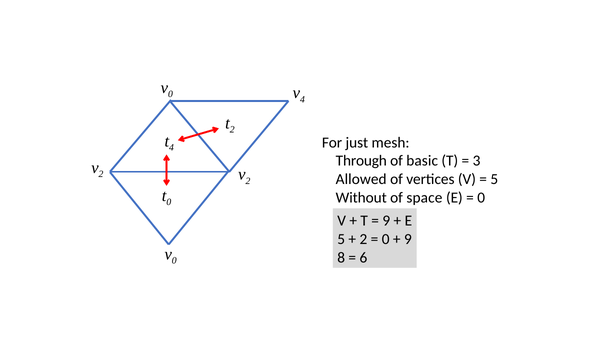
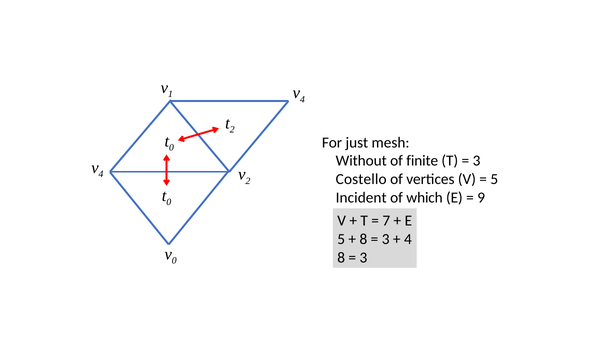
0 at (170, 94): 0 -> 1
4 at (172, 148): 4 -> 0
Through: Through -> Without
basic: basic -> finite
2 at (101, 174): 2 -> 4
Allowed: Allowed -> Costello
Without: Without -> Incident
space: space -> which
0 at (481, 197): 0 -> 9
9 at (386, 221): 9 -> 7
2 at (363, 239): 2 -> 8
0 at (386, 239): 0 -> 3
9 at (408, 239): 9 -> 4
6 at (363, 257): 6 -> 3
